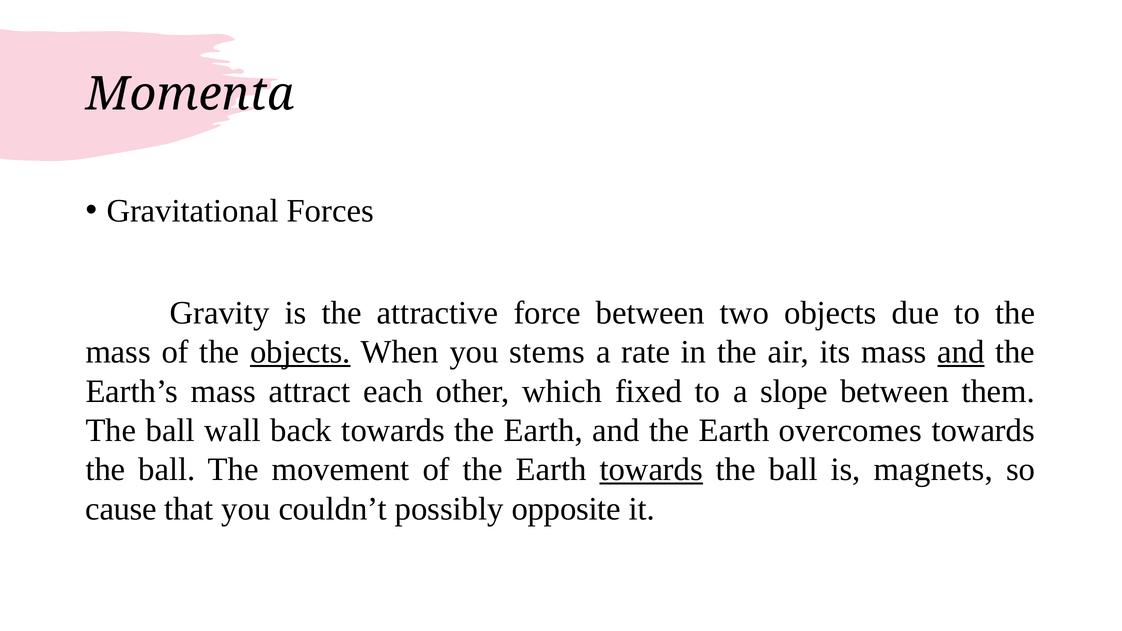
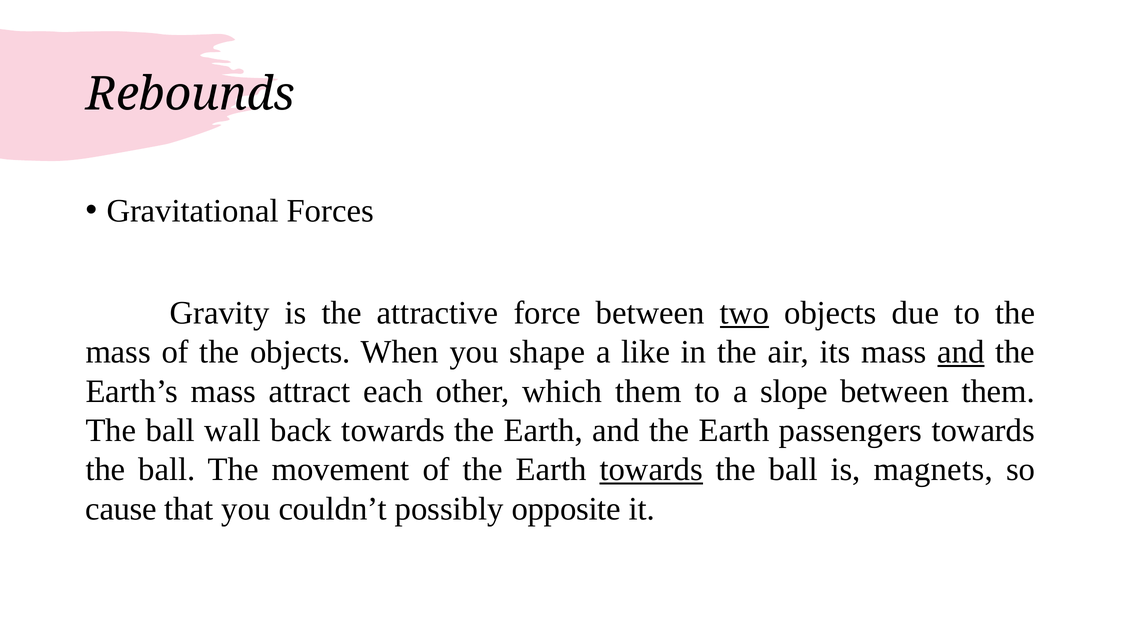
Momenta: Momenta -> Rebounds
two underline: none -> present
objects at (300, 352) underline: present -> none
stems: stems -> shape
rate: rate -> like
which fixed: fixed -> them
overcomes: overcomes -> passengers
